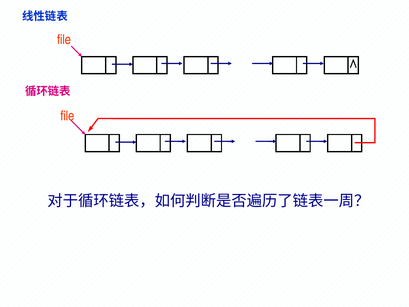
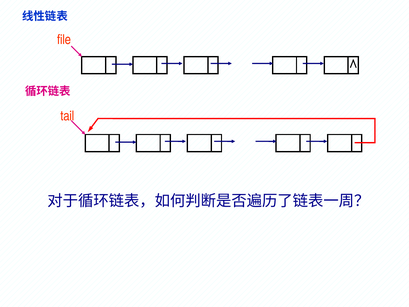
file at (67, 116): file -> tail
